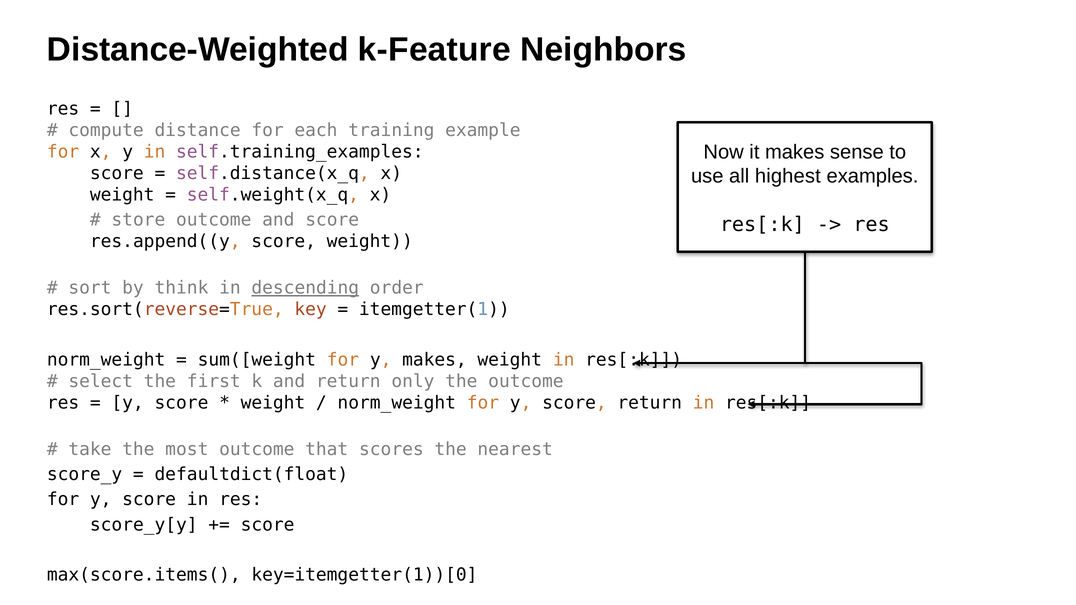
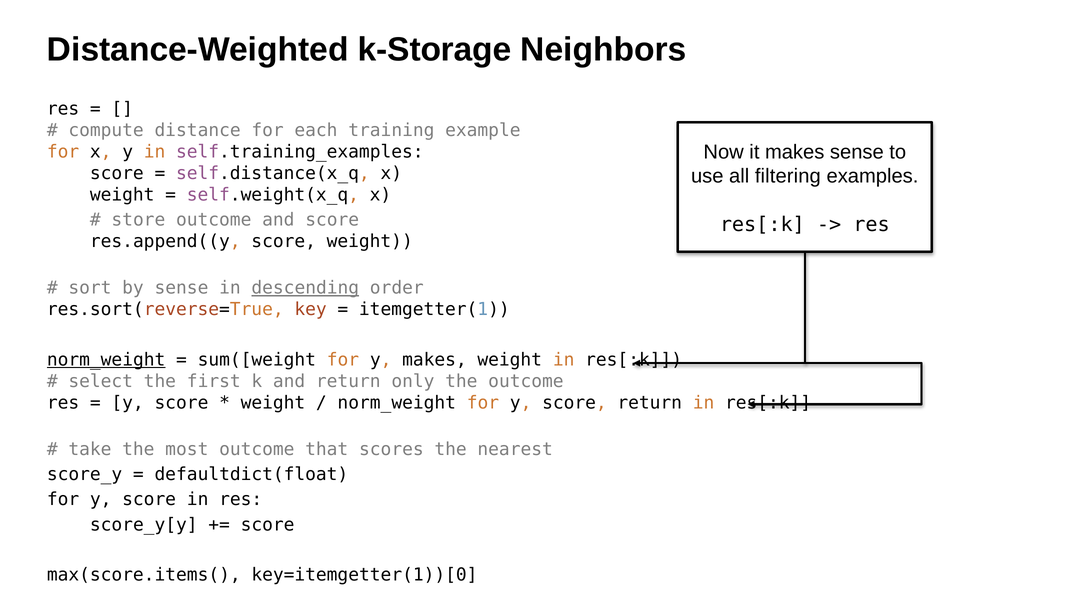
k-Feature: k-Feature -> k-Storage
highest: highest -> filtering
by think: think -> sense
norm_weight at (106, 360) underline: none -> present
